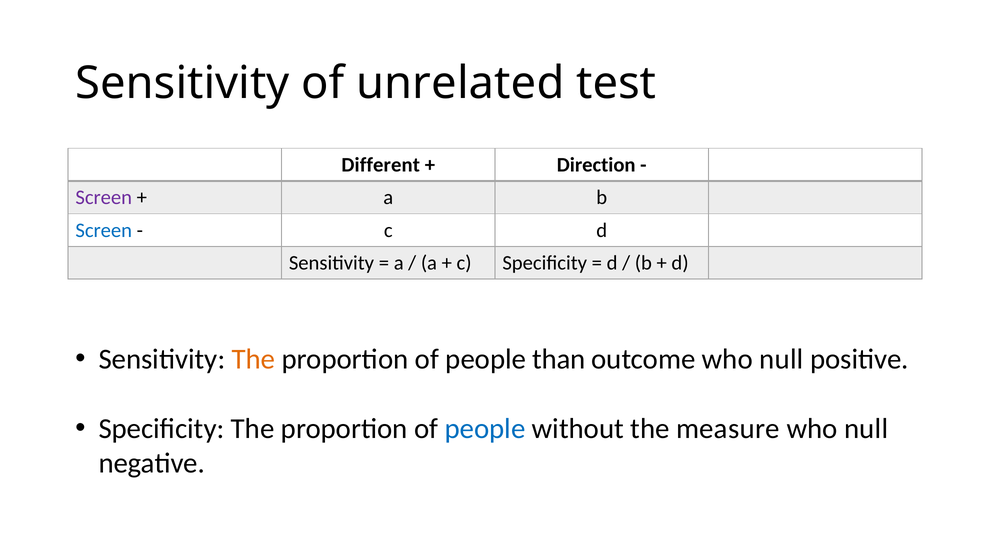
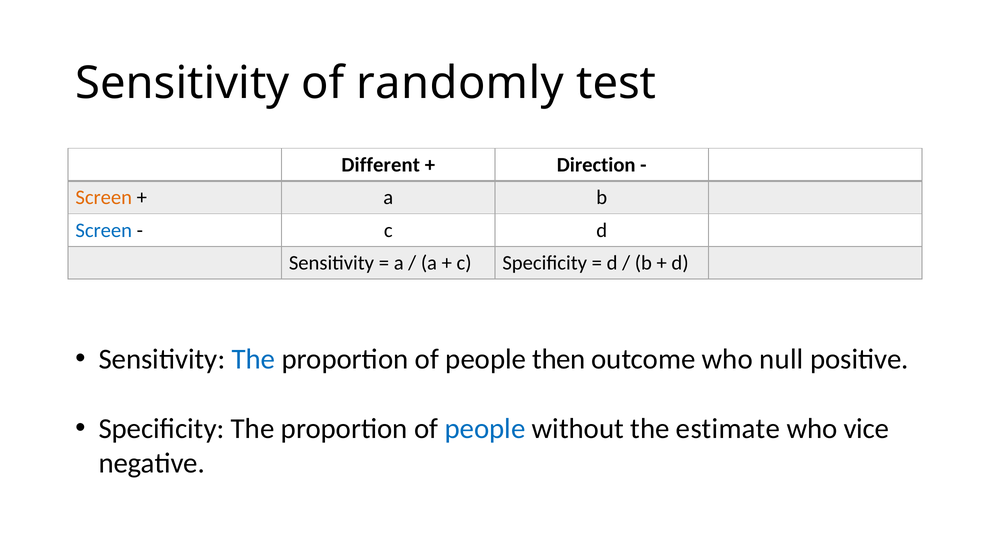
unrelated: unrelated -> randomly
Screen at (104, 198) colour: purple -> orange
The at (254, 359) colour: orange -> blue
than: than -> then
measure: measure -> estimate
null at (866, 429): null -> vice
